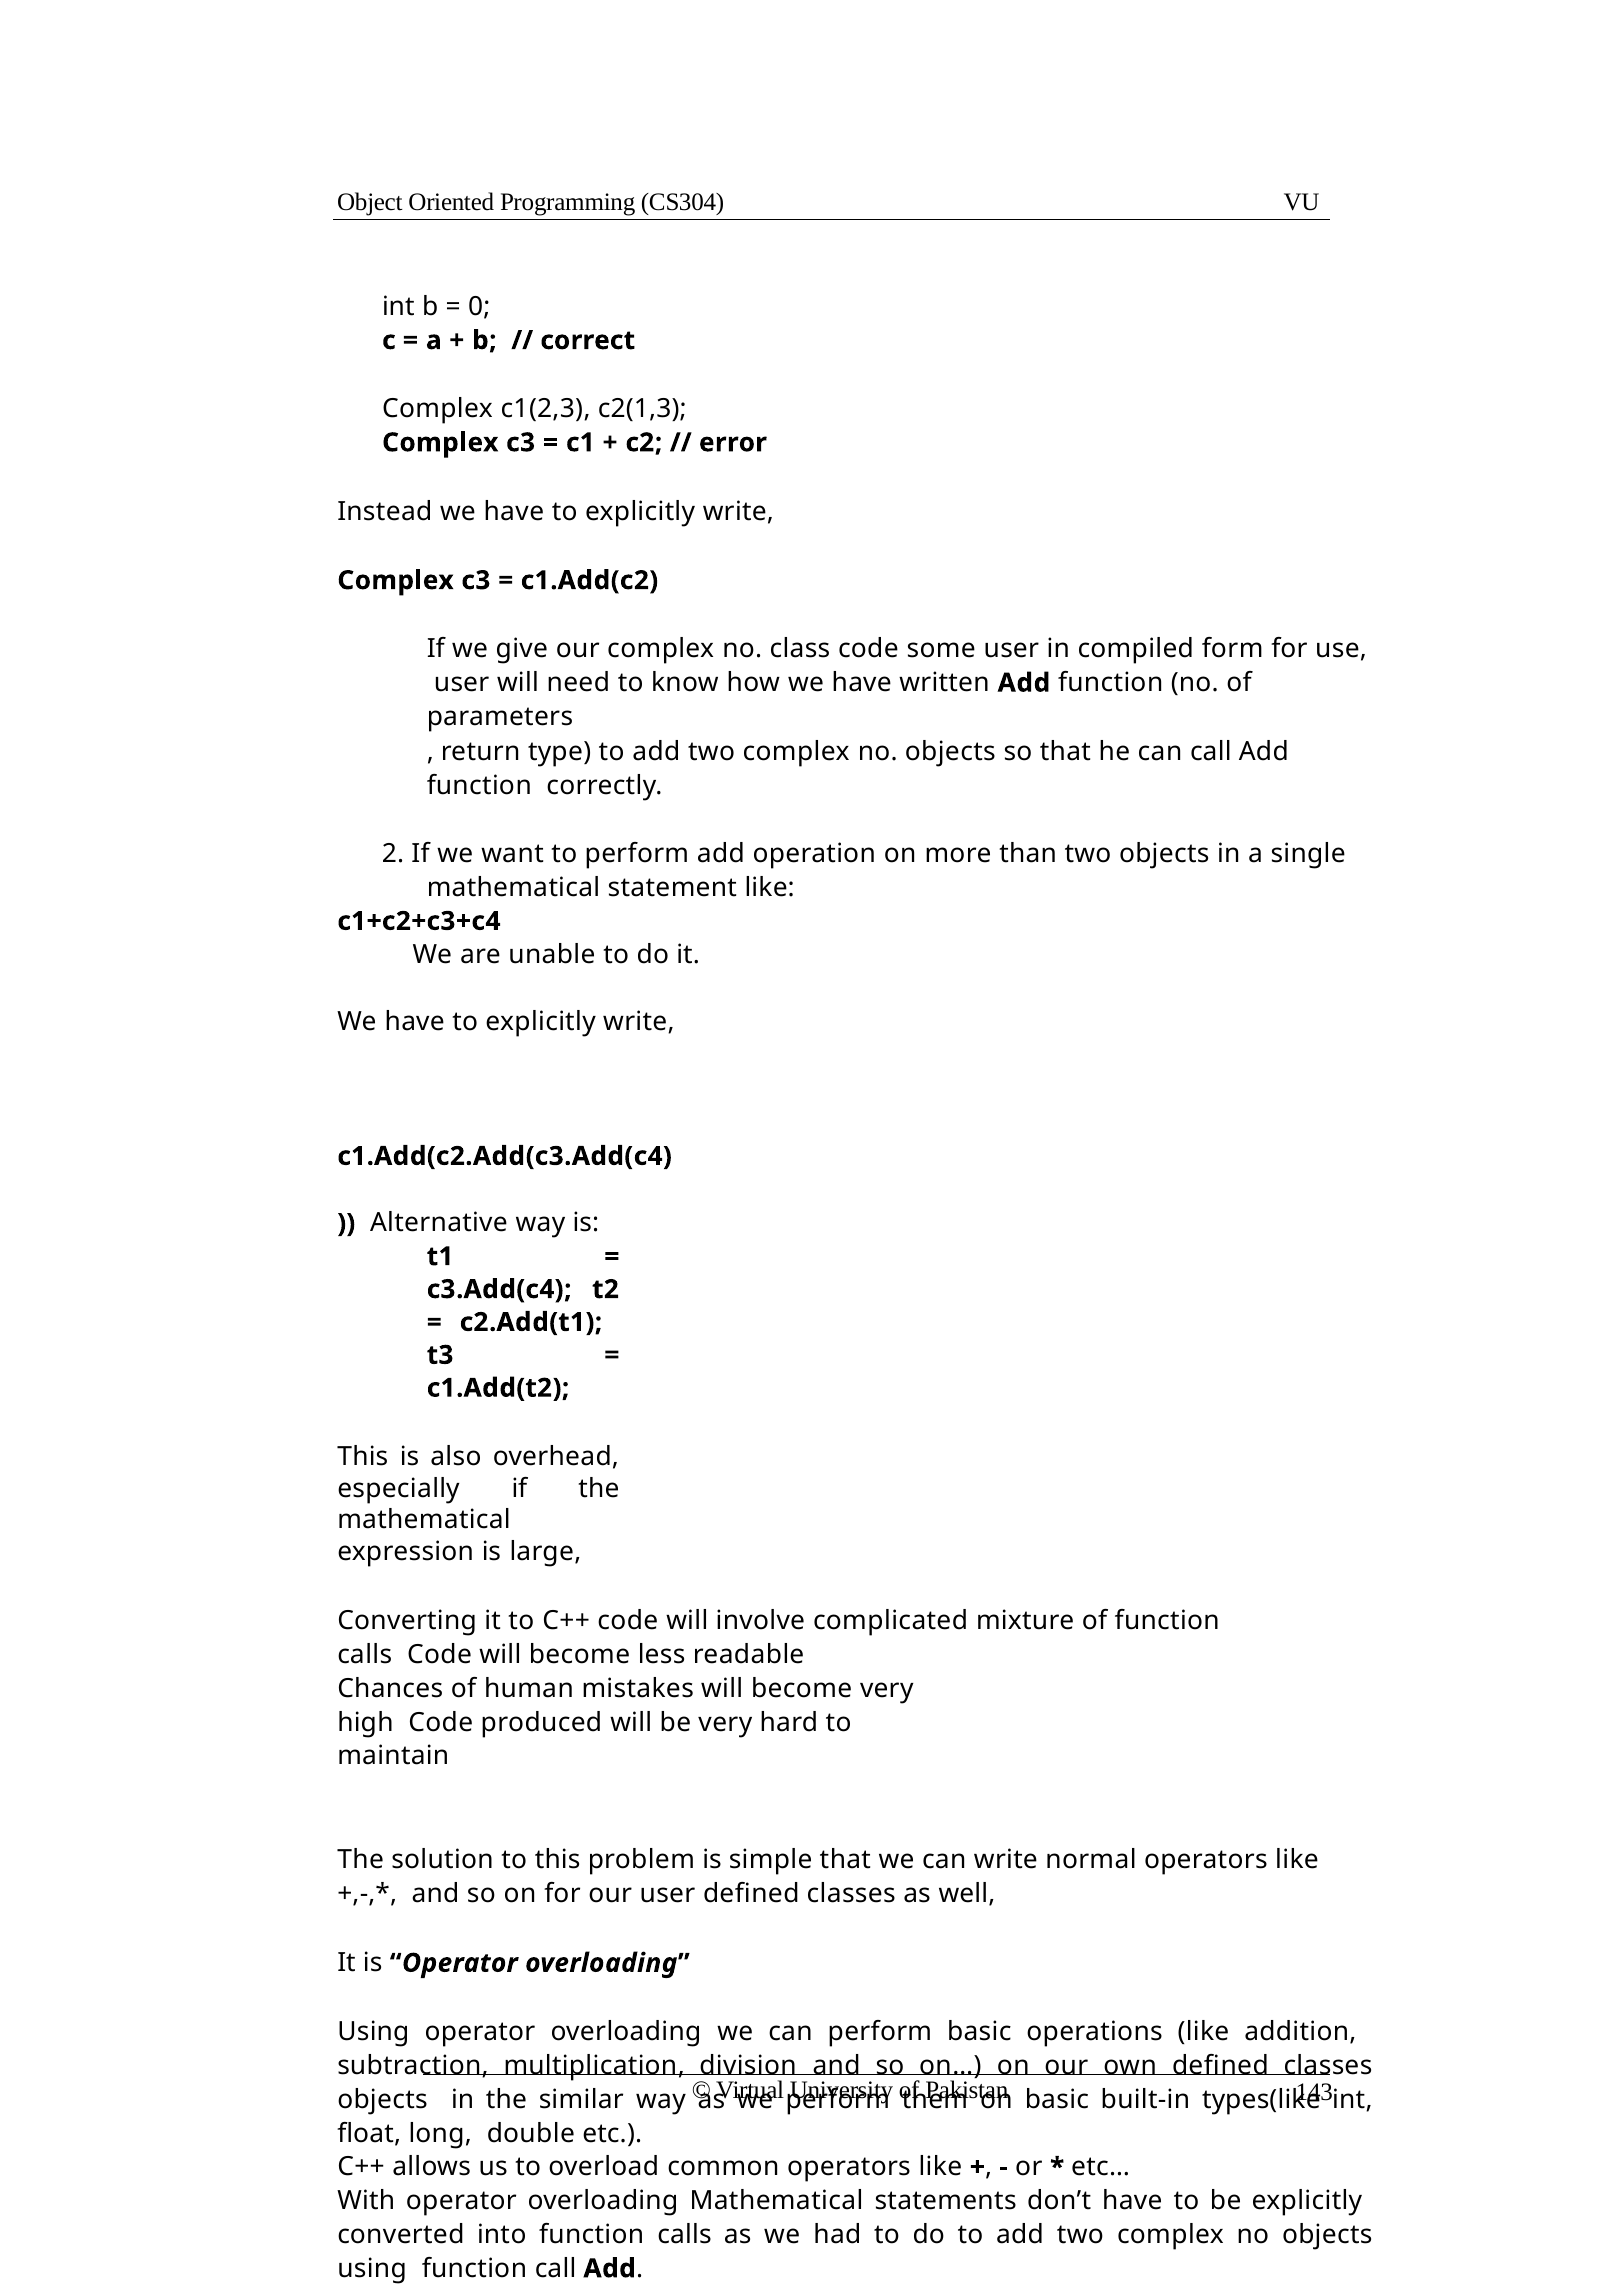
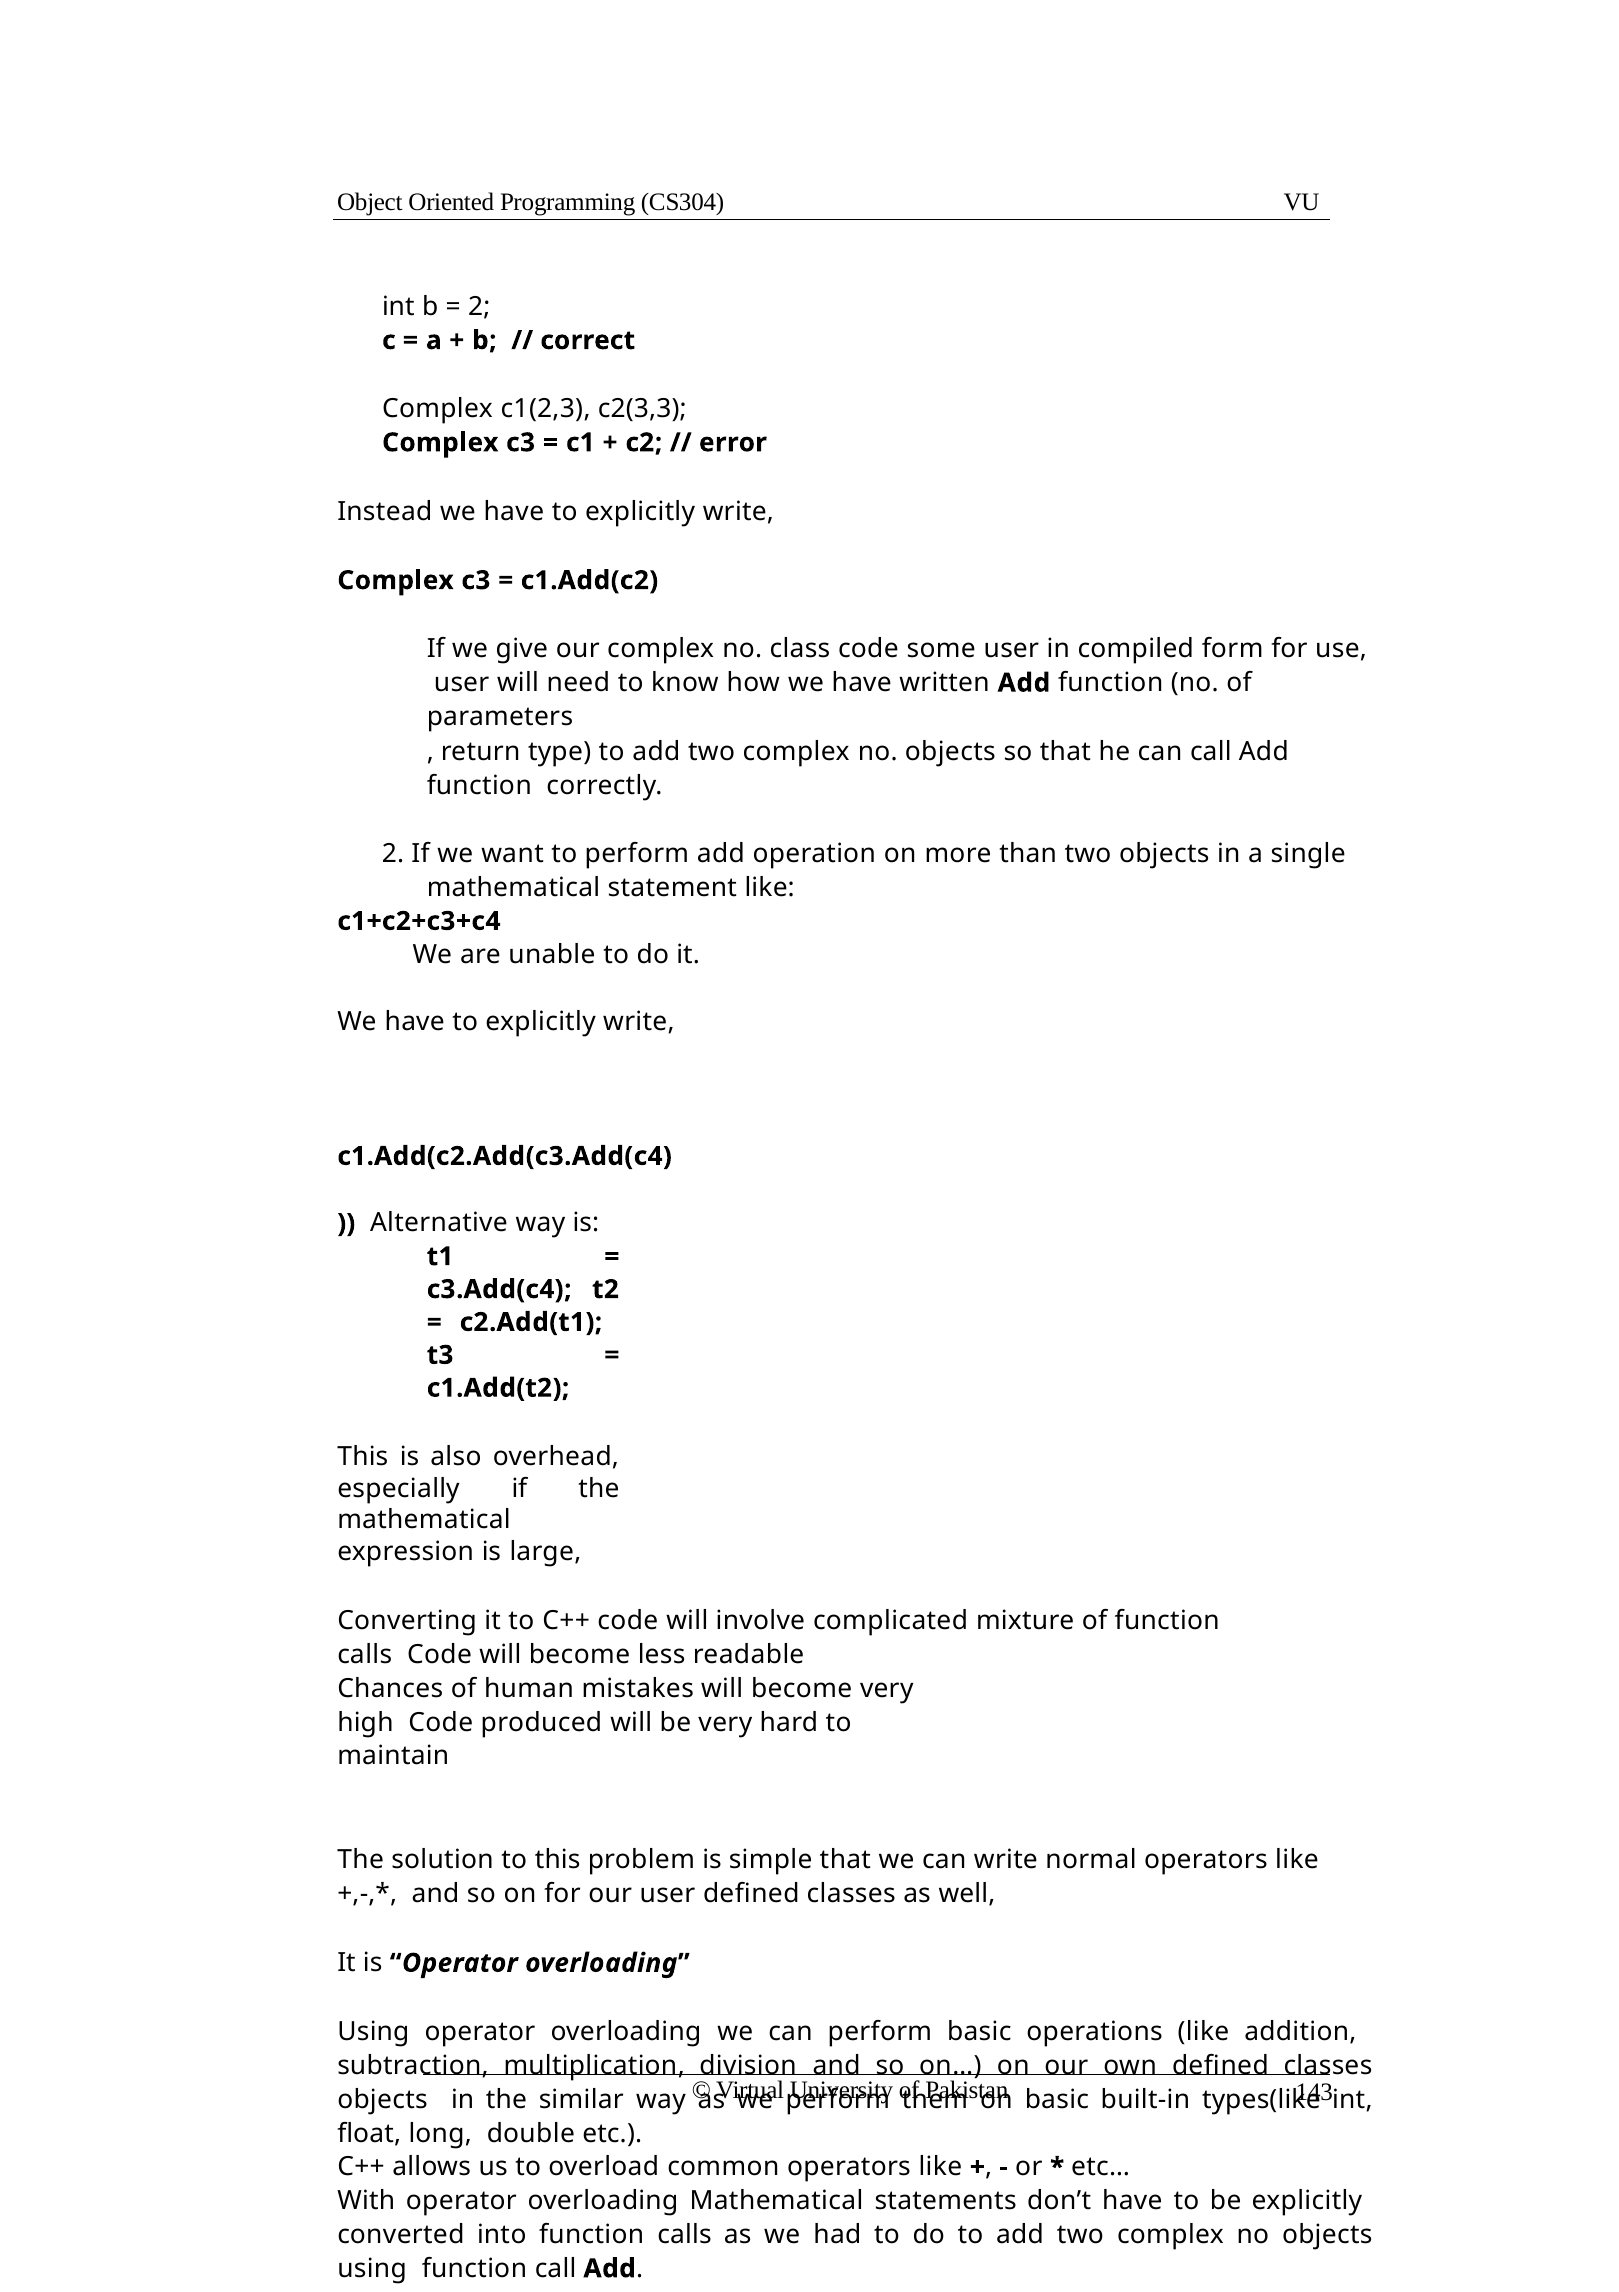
0 at (479, 307): 0 -> 2
c2(1,3: c2(1,3 -> c2(3,3
